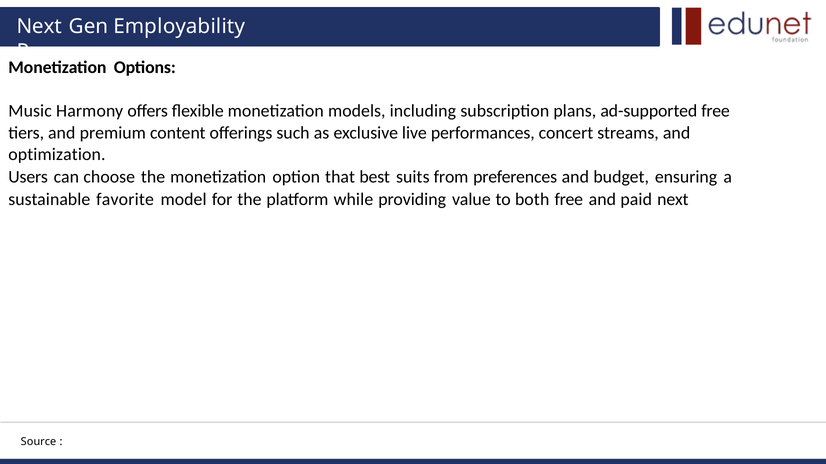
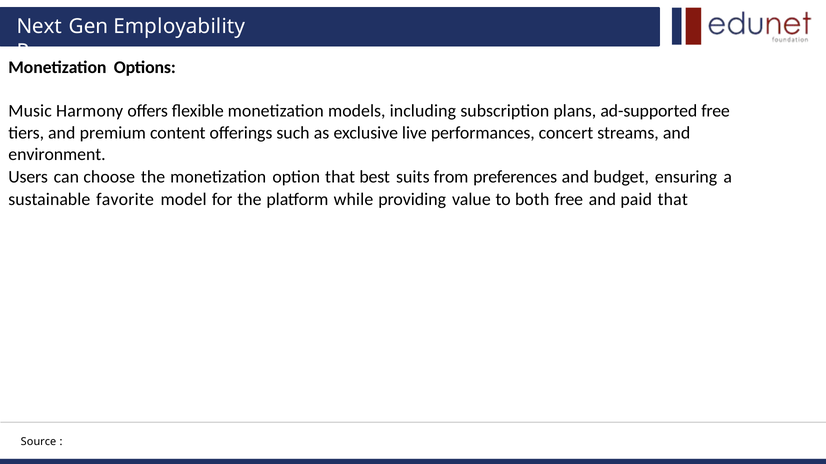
optimization: optimization -> environment
paid next: next -> that
